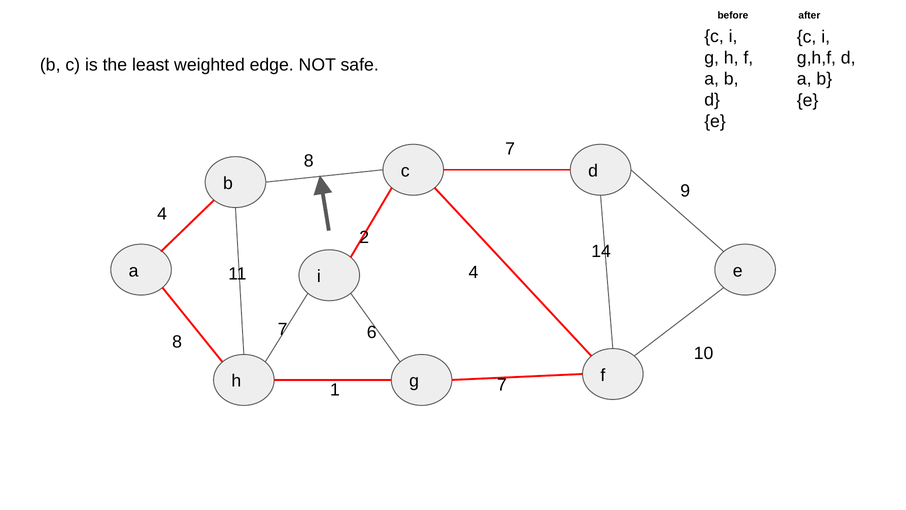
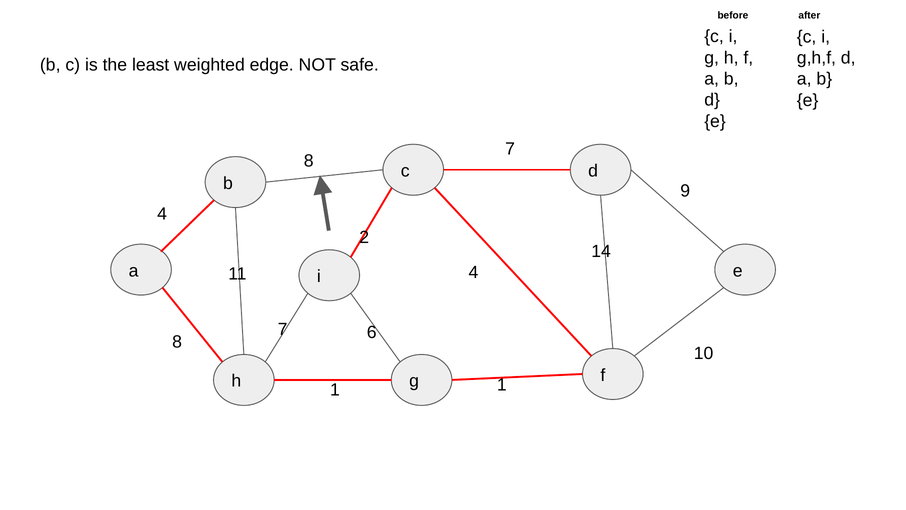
1 7: 7 -> 1
